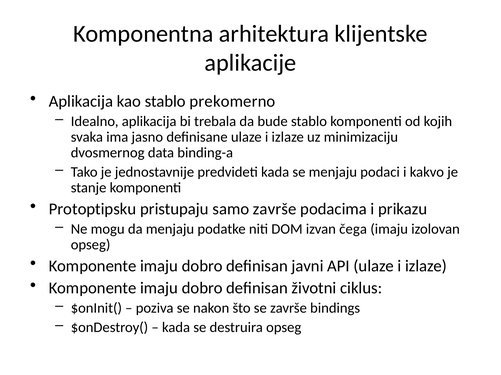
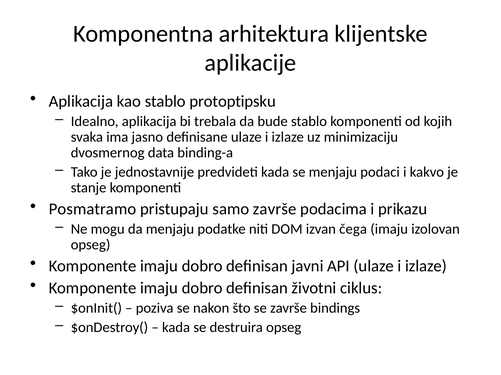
prekomerno: prekomerno -> protoptipsku
Protoptipsku: Protoptipsku -> Posmatramo
